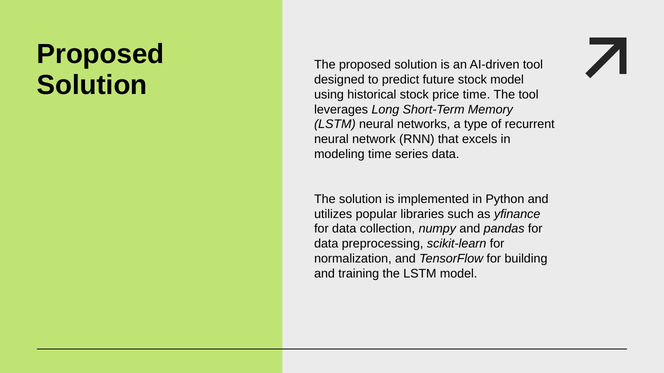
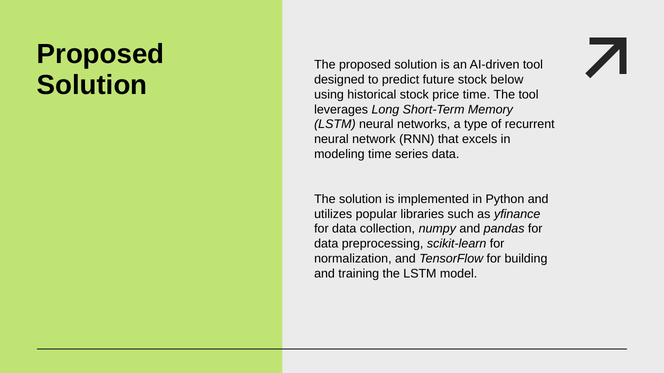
stock model: model -> below
